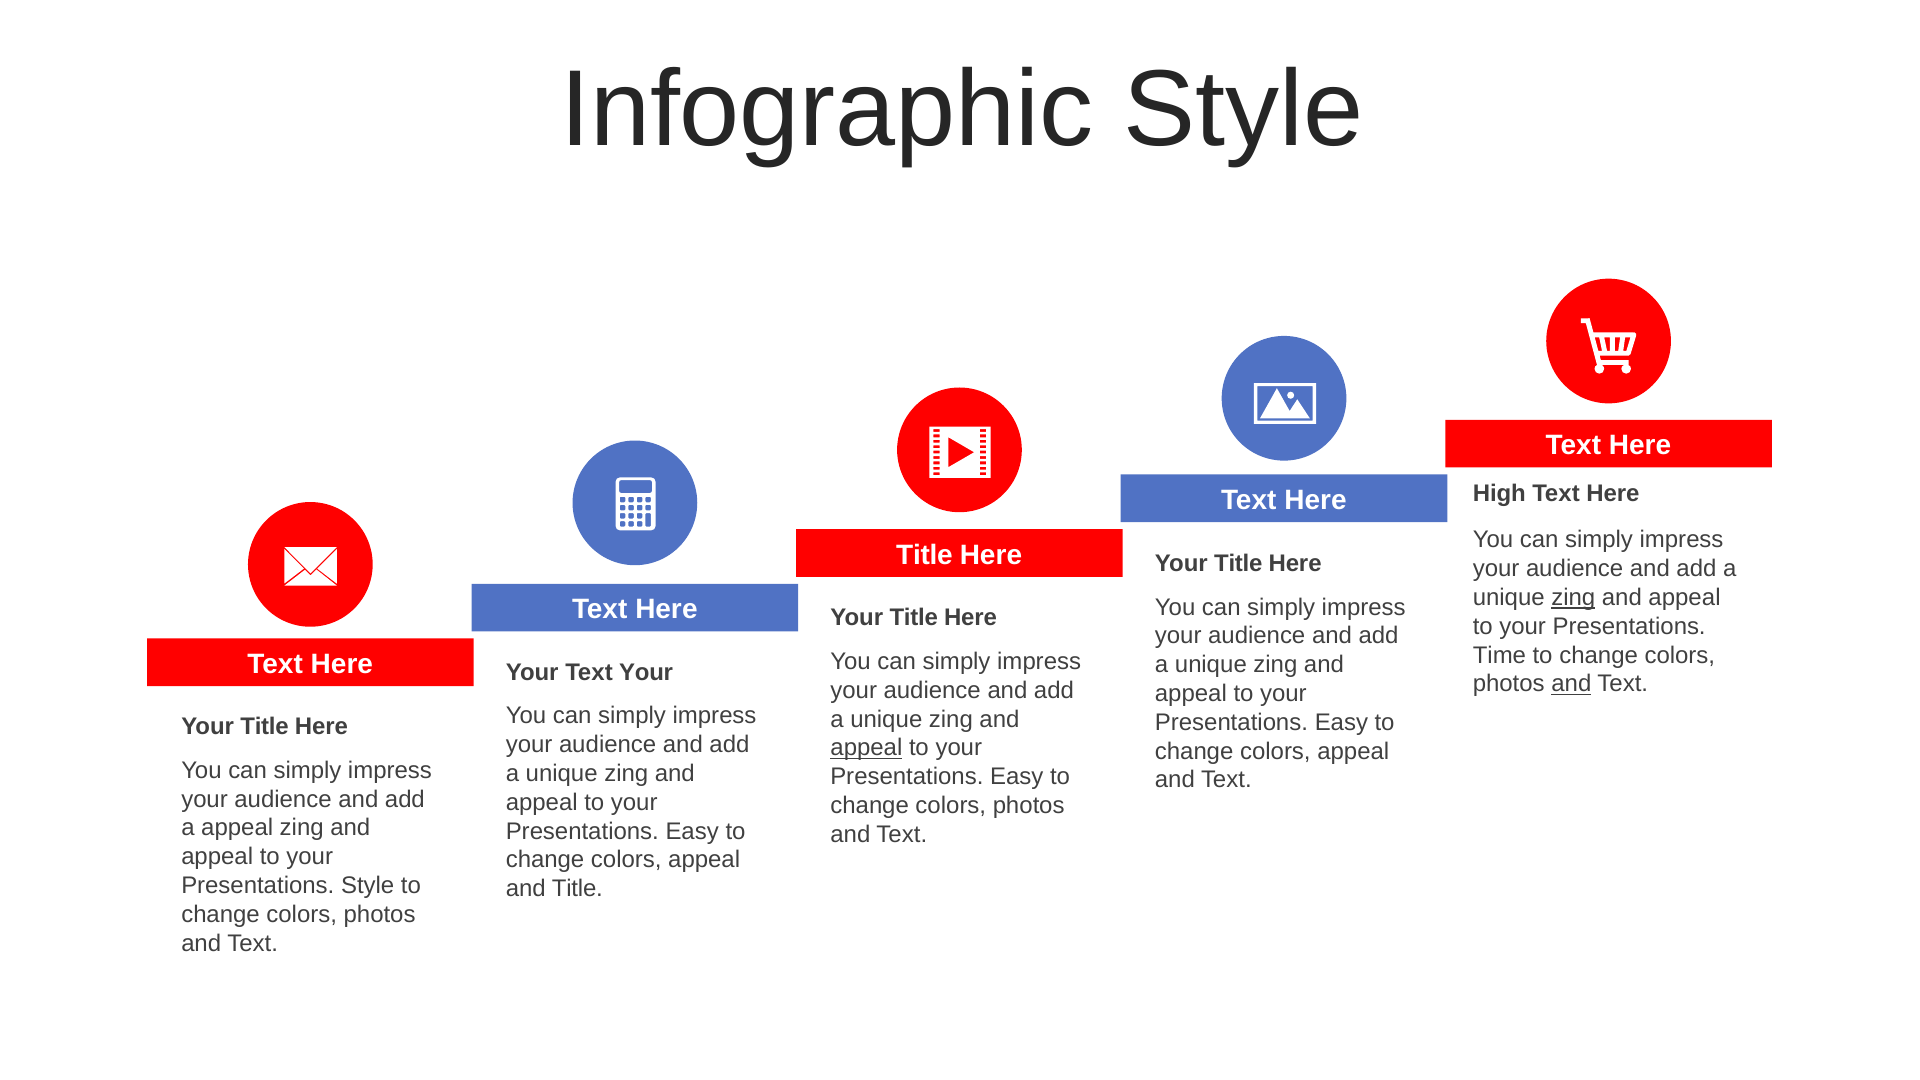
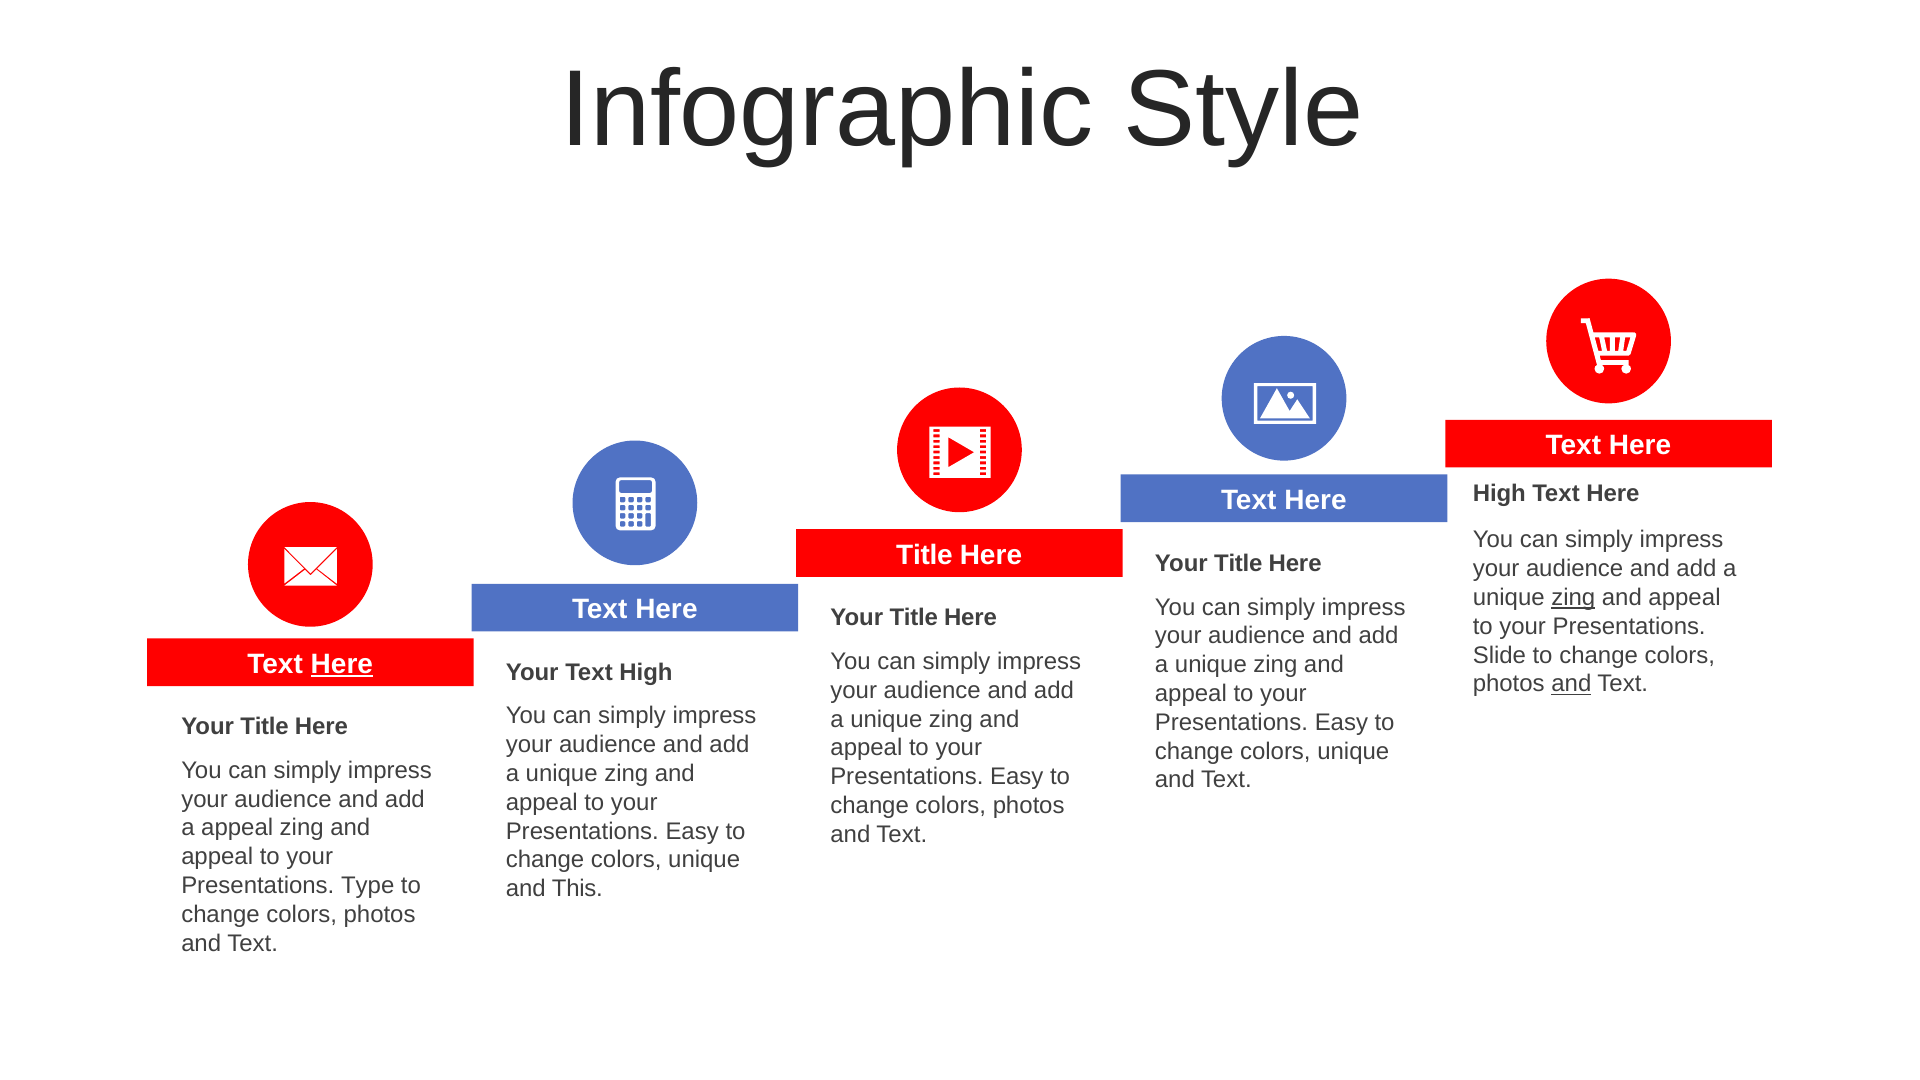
Time: Time -> Slide
Here at (342, 664) underline: none -> present
Your Text Your: Your -> High
appeal at (866, 748) underline: present -> none
appeal at (1353, 751): appeal -> unique
appeal at (704, 860): appeal -> unique
Presentations Style: Style -> Type
and Title: Title -> This
